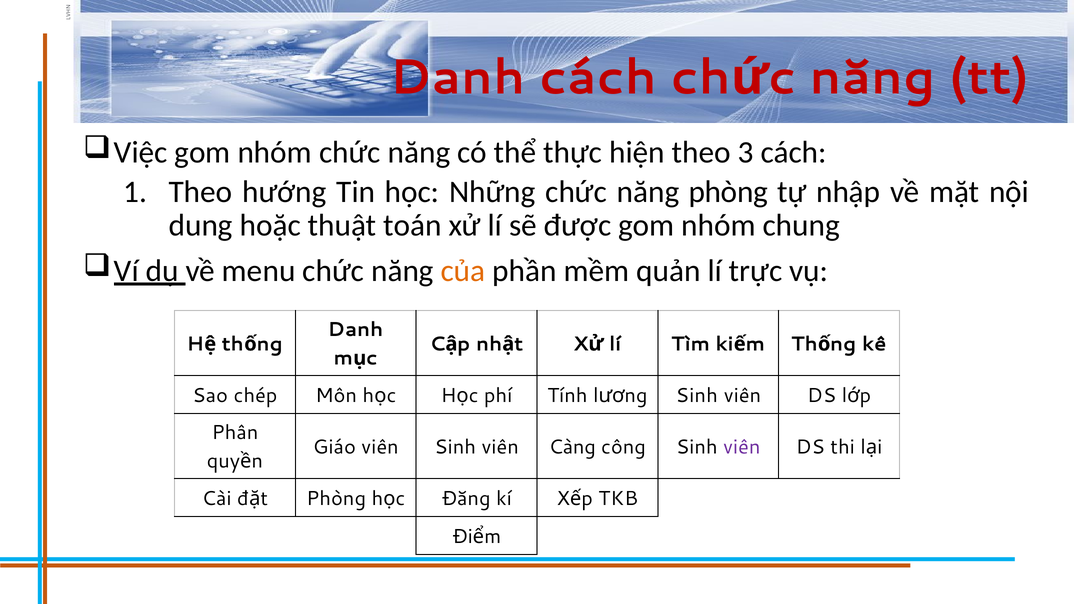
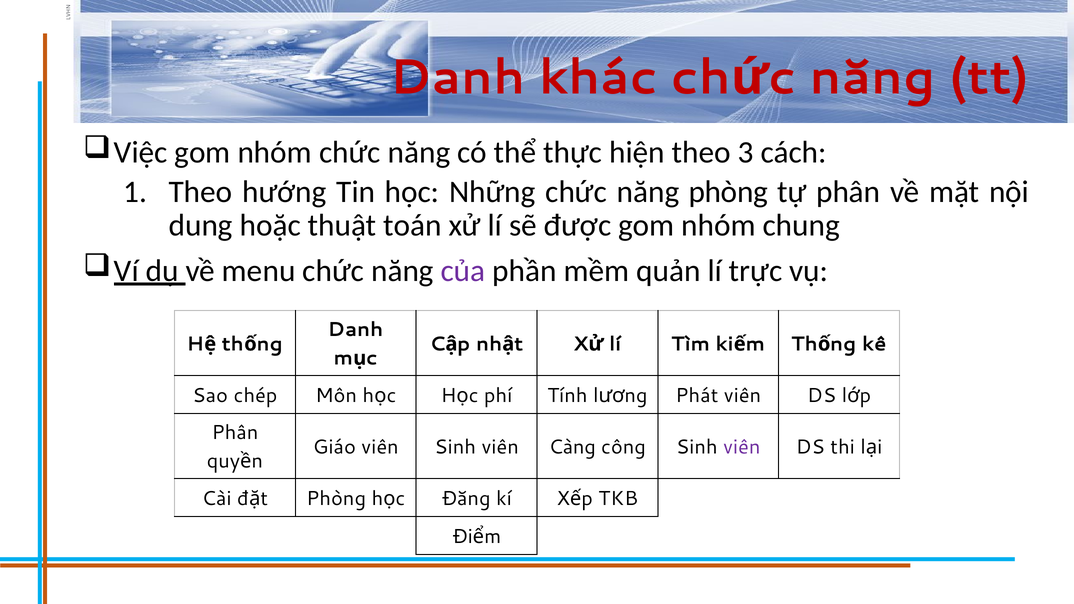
Danh cách: cách -> khác
tự nhập: nhập -> phân
của colour: orange -> purple
Sinh at (697, 396): Sinh -> Phát
